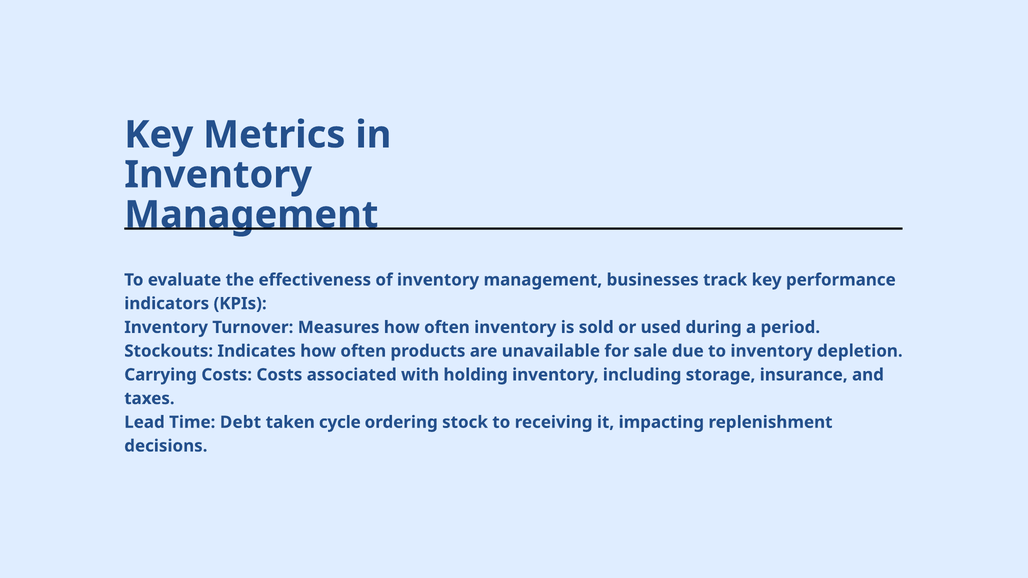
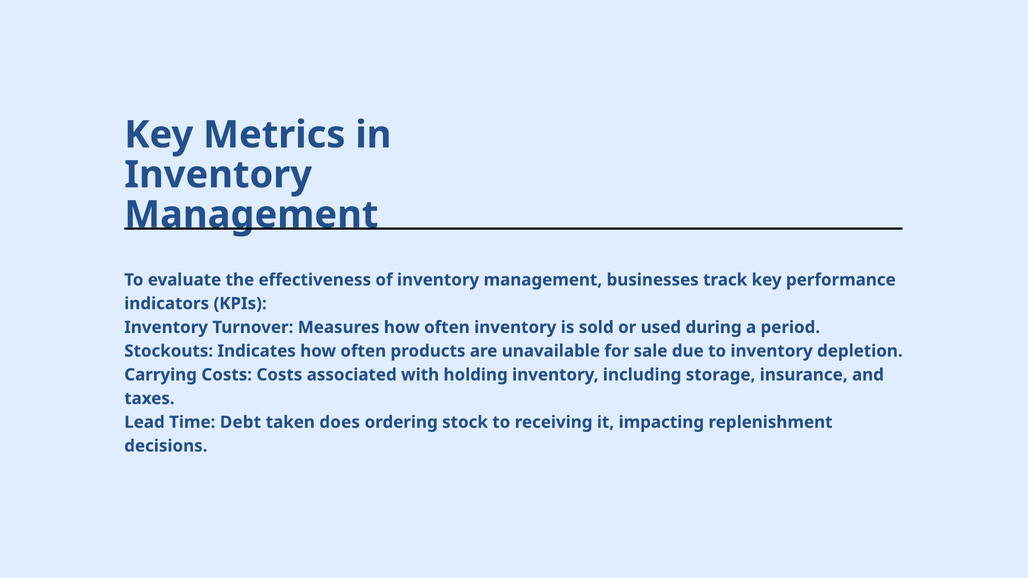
cycle: cycle -> does
